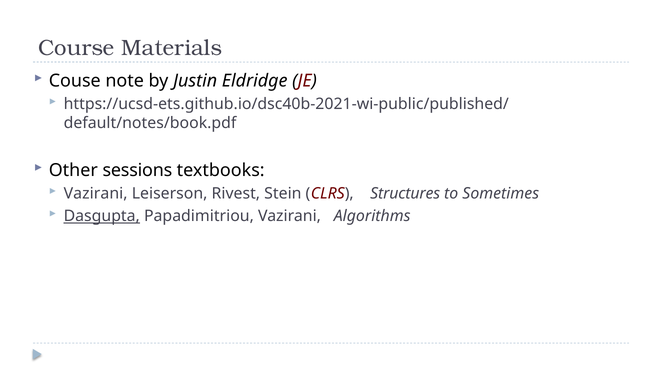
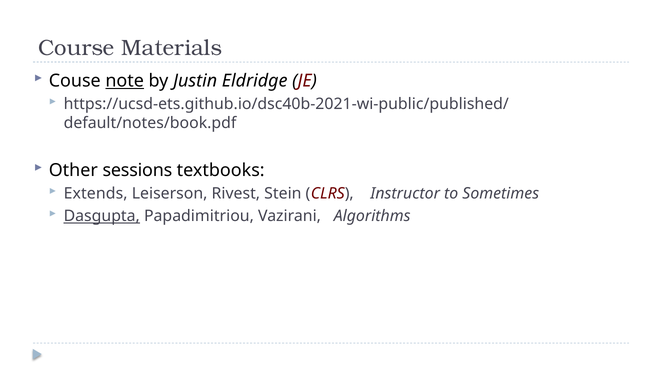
note underline: none -> present
Vazirani at (96, 194): Vazirani -> Extends
Structures: Structures -> Instructor
